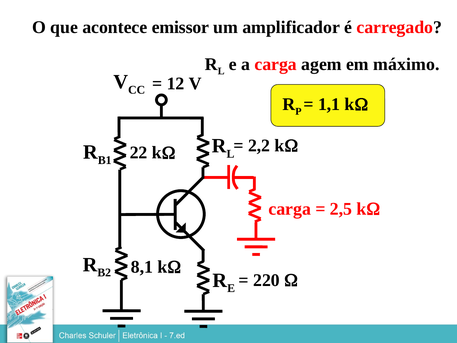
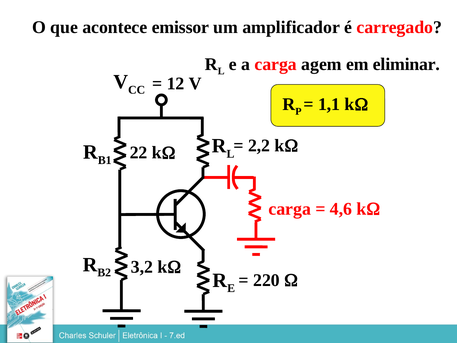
máximo: máximo -> eliminar
2,5: 2,5 -> 4,6
8,1: 8,1 -> 3,2
